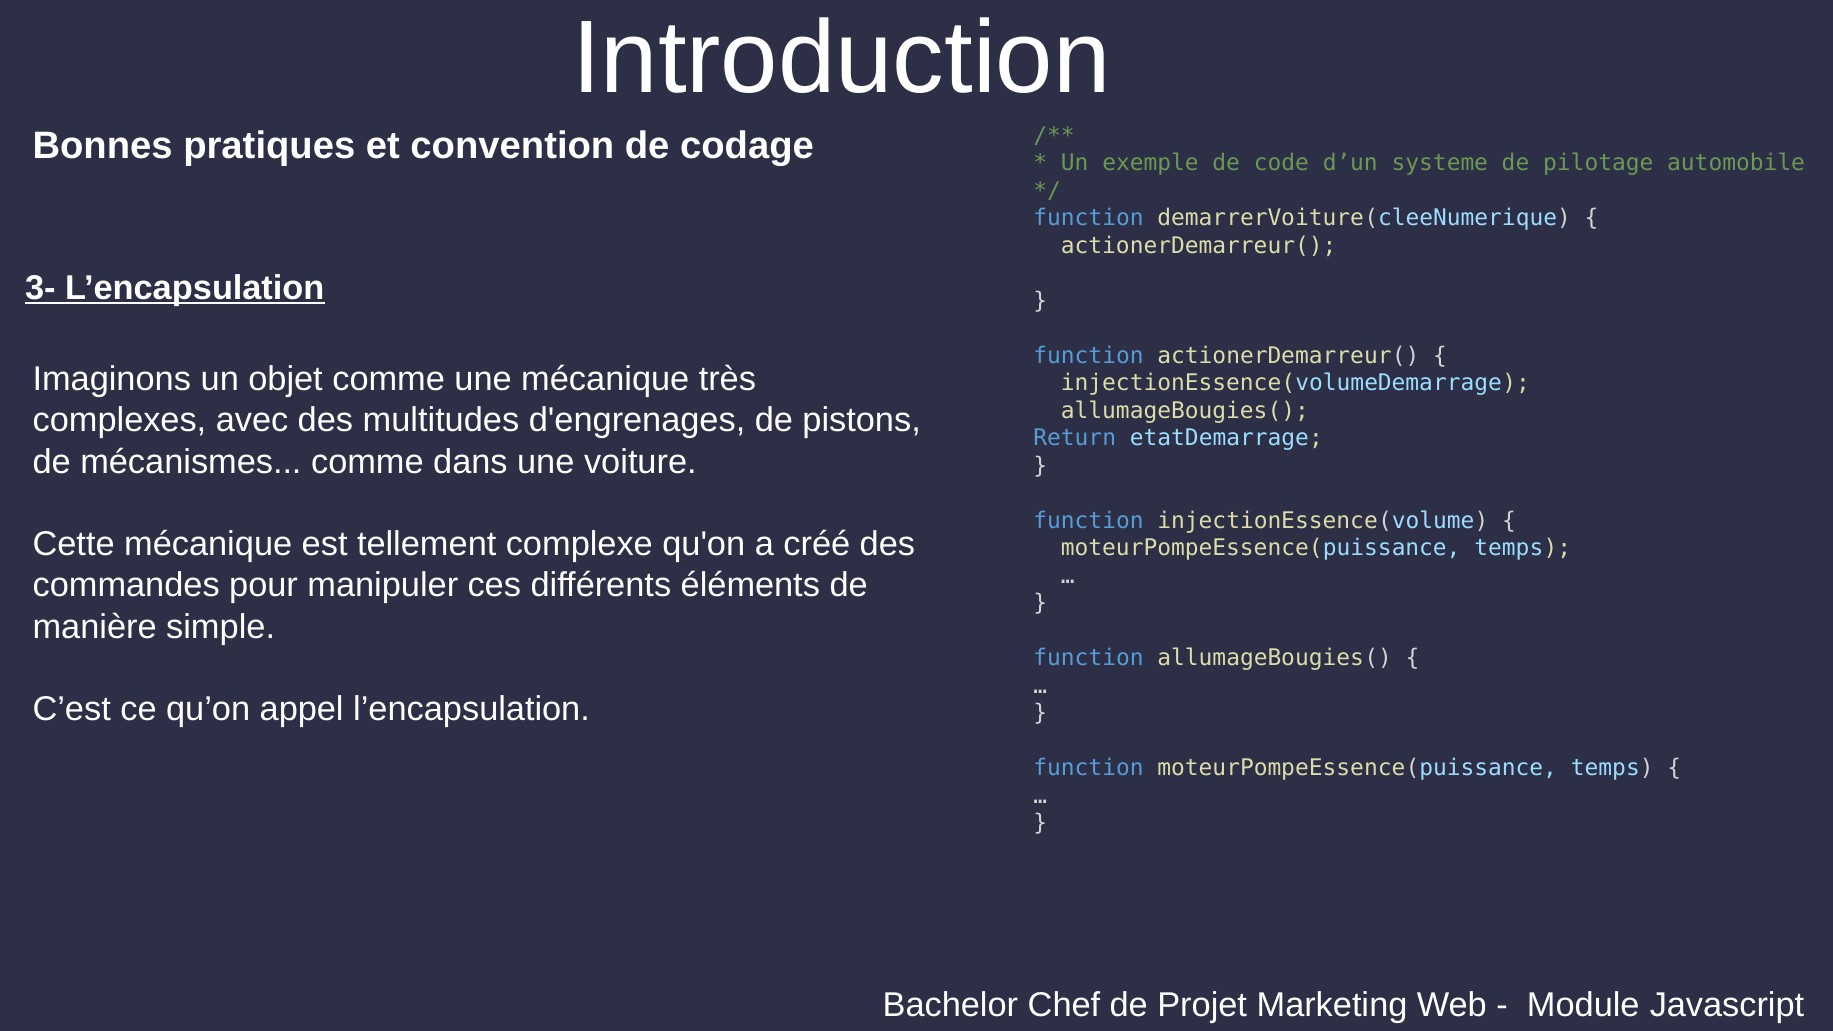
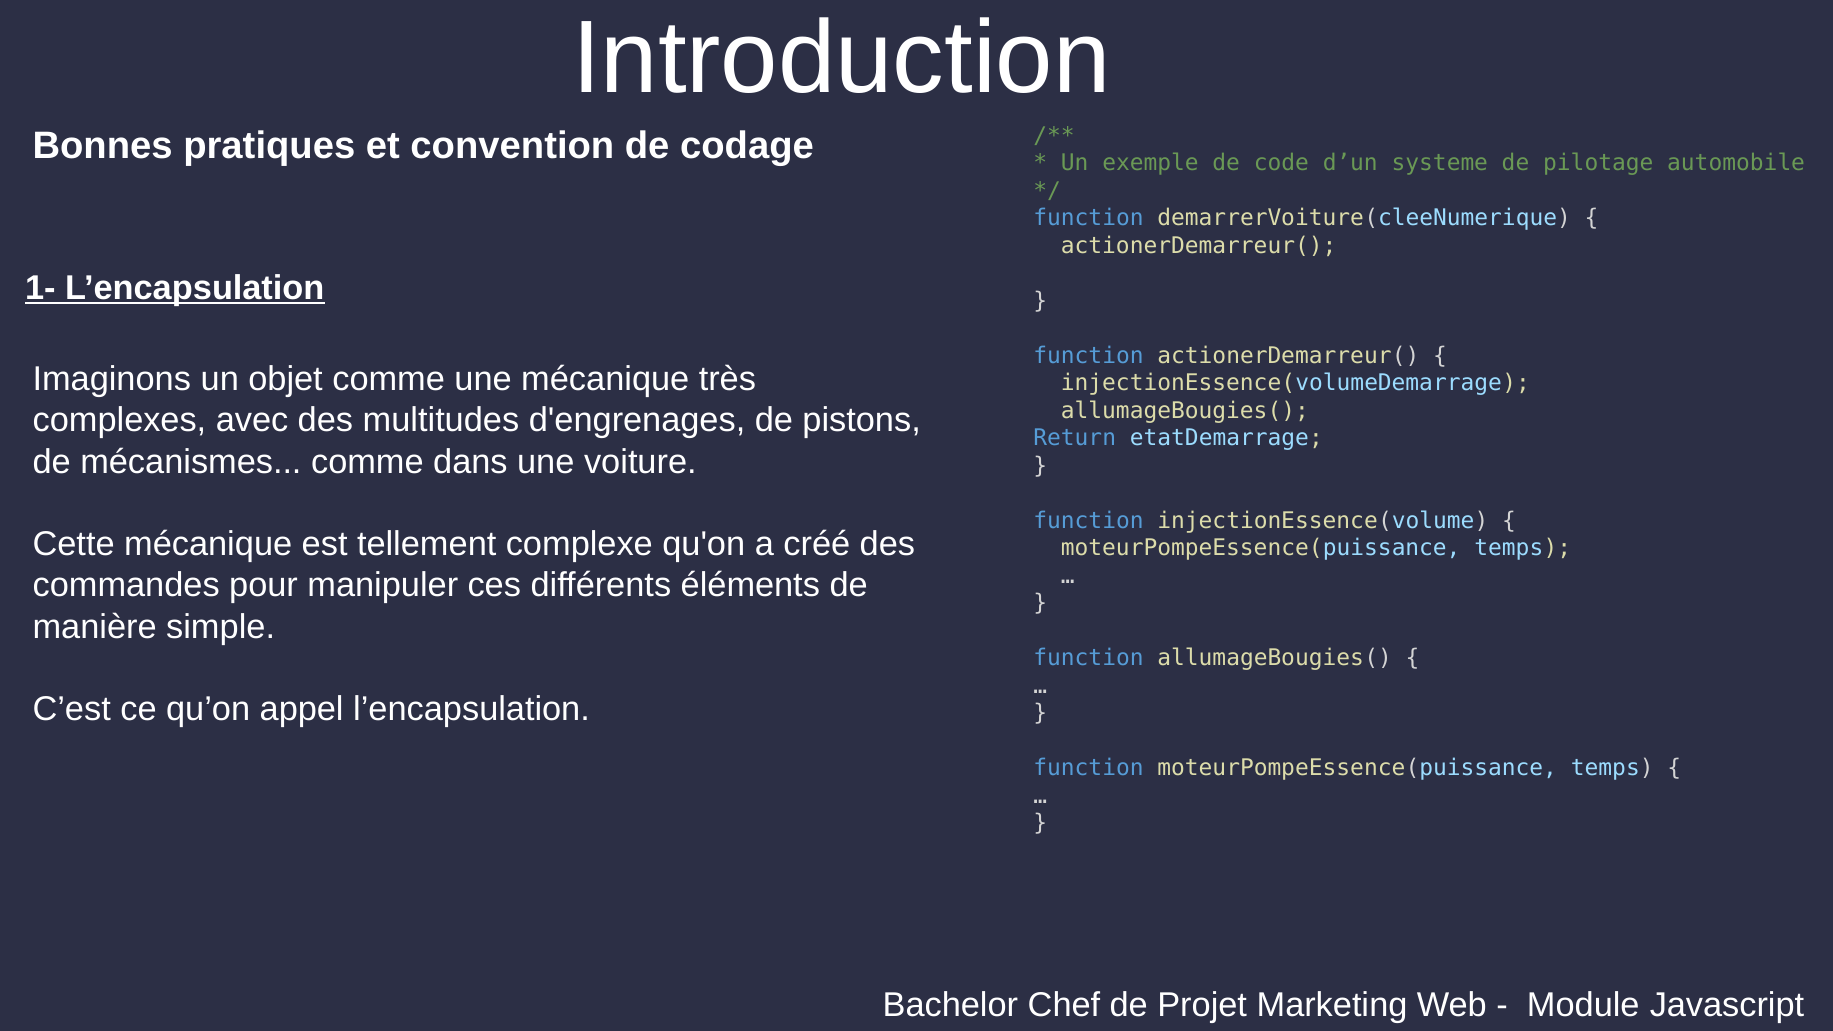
3-: 3- -> 1-
